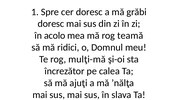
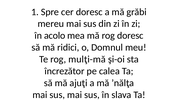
doresc at (51, 24): doresc -> mereu
rog teamă: teamă -> doresc
